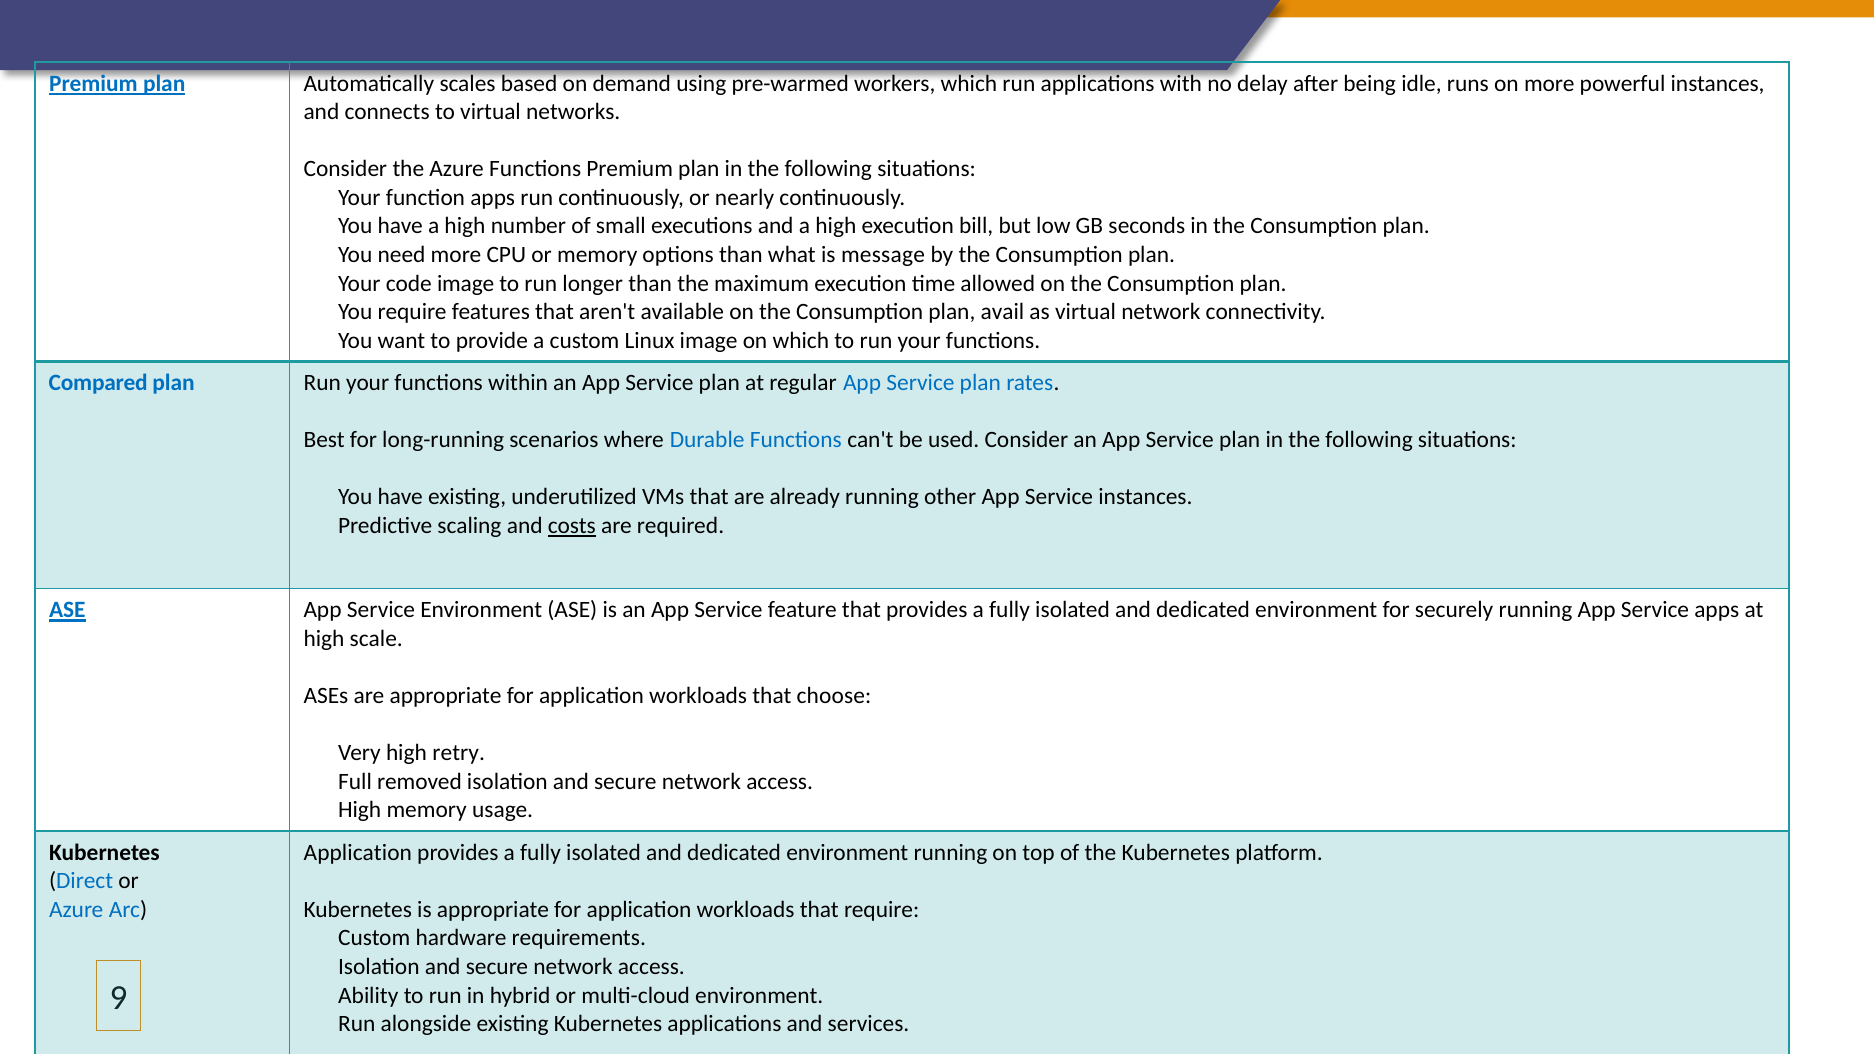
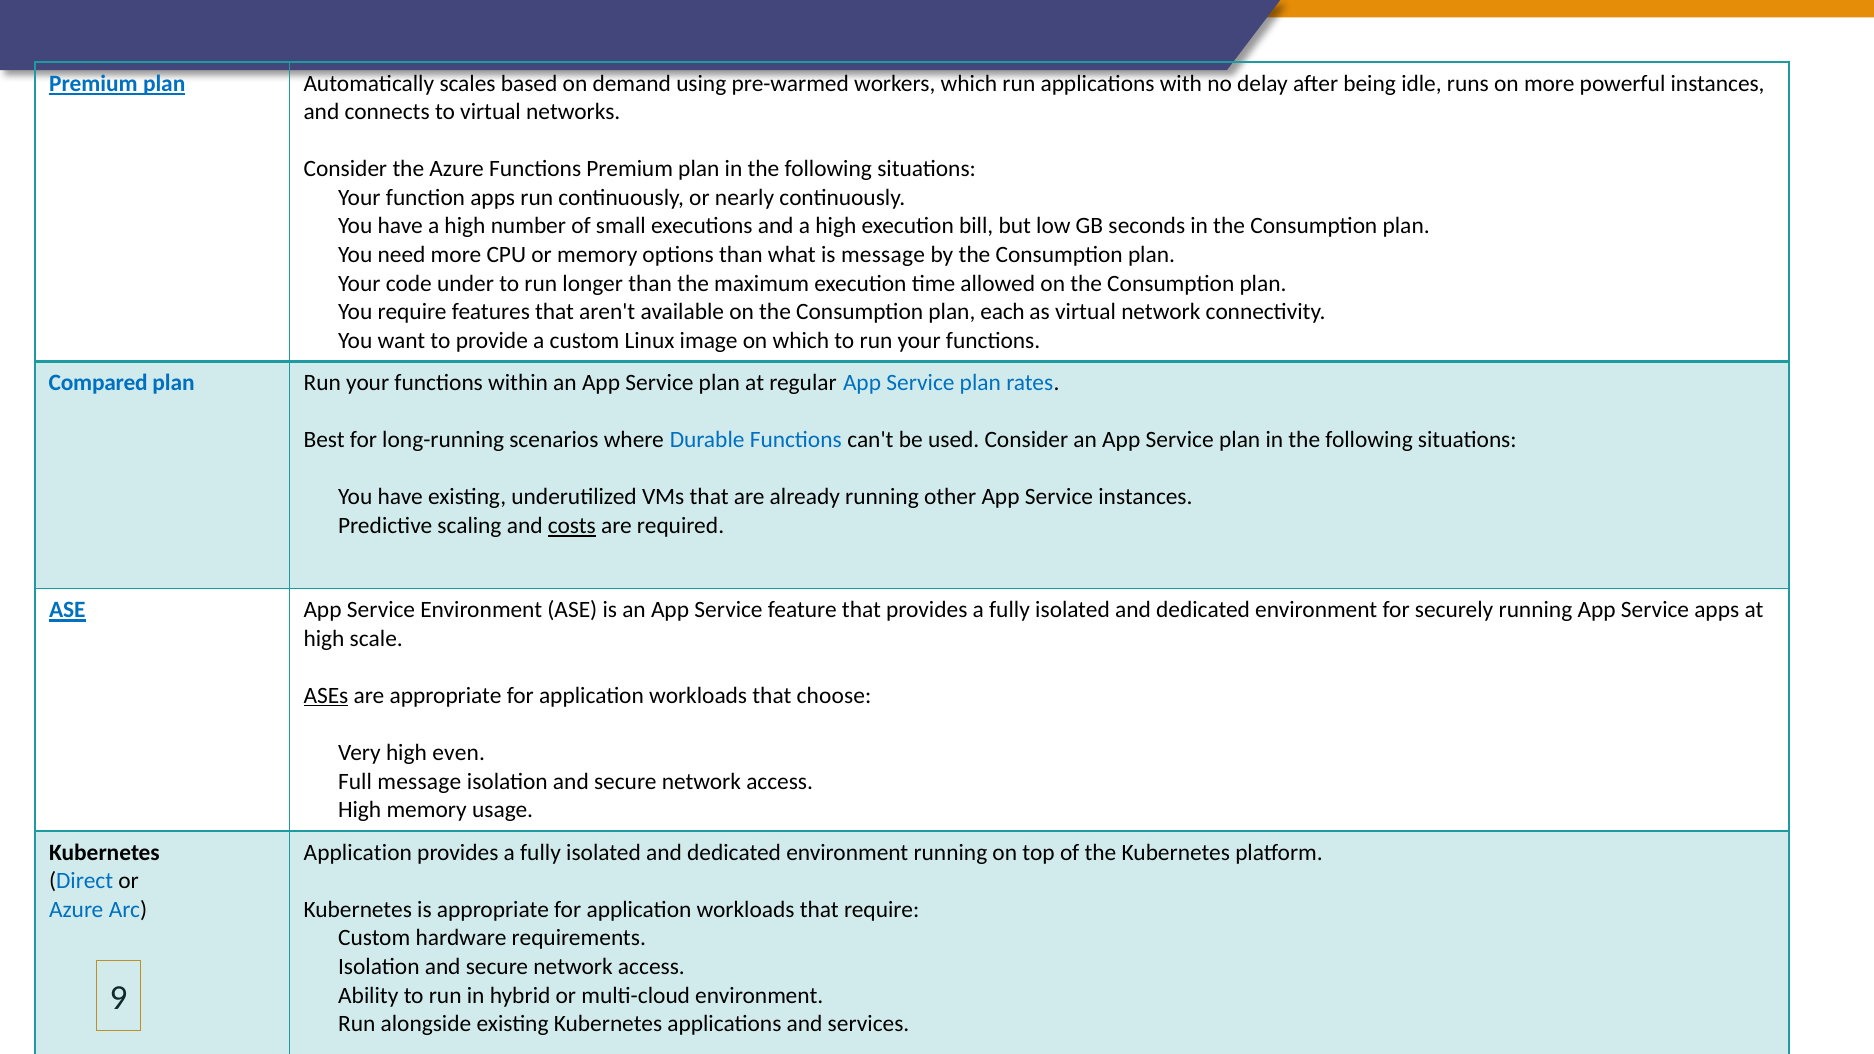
code image: image -> under
avail: avail -> each
ASEs underline: none -> present
retry: retry -> even
Full removed: removed -> message
